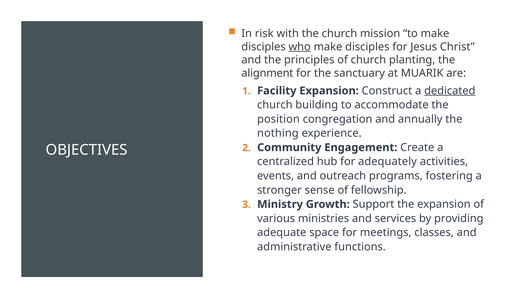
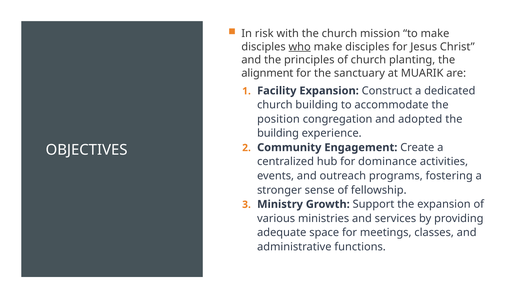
dedicated underline: present -> none
annually: annually -> adopted
nothing at (278, 133): nothing -> building
adequately: adequately -> dominance
